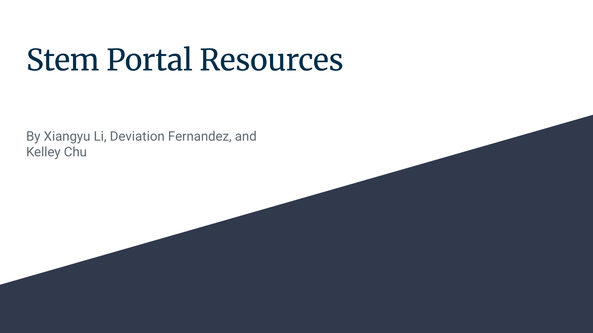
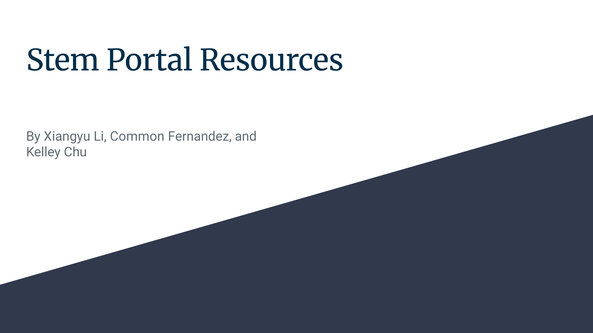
Deviation: Deviation -> Common
